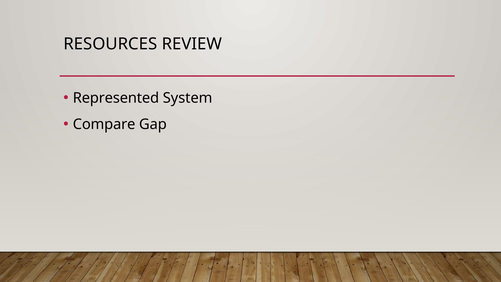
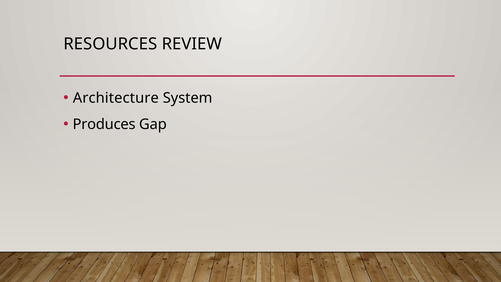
Represented: Represented -> Architecture
Compare: Compare -> Produces
